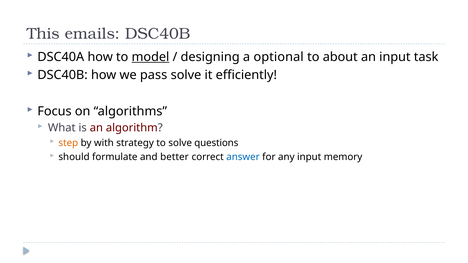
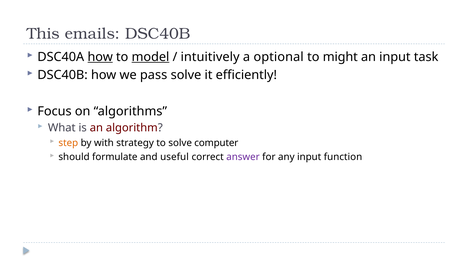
how at (100, 57) underline: none -> present
designing: designing -> intuitively
about: about -> might
questions: questions -> computer
better: better -> useful
answer colour: blue -> purple
memory: memory -> function
